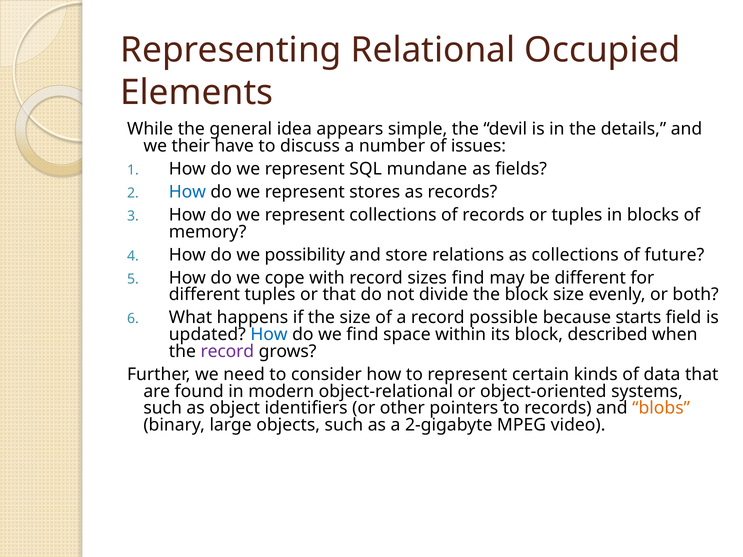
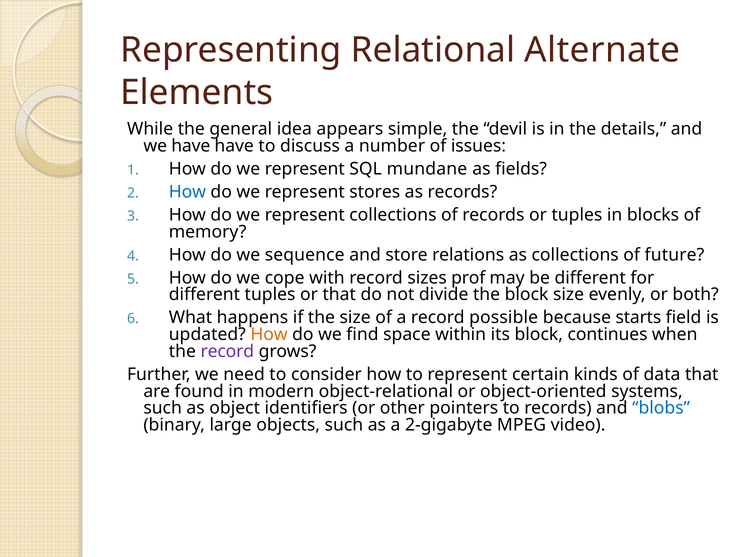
Occupied: Occupied -> Alternate
we their: their -> have
possibility: possibility -> sequence
sizes find: find -> prof
How at (269, 335) colour: blue -> orange
described: described -> continues
blobs colour: orange -> blue
